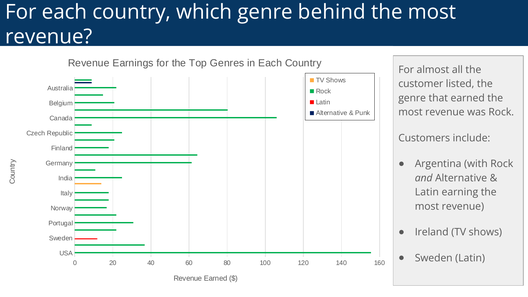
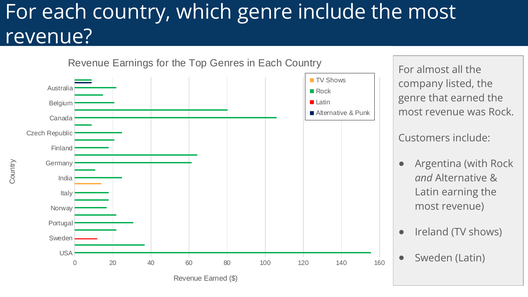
genre behind: behind -> include
customer: customer -> company
